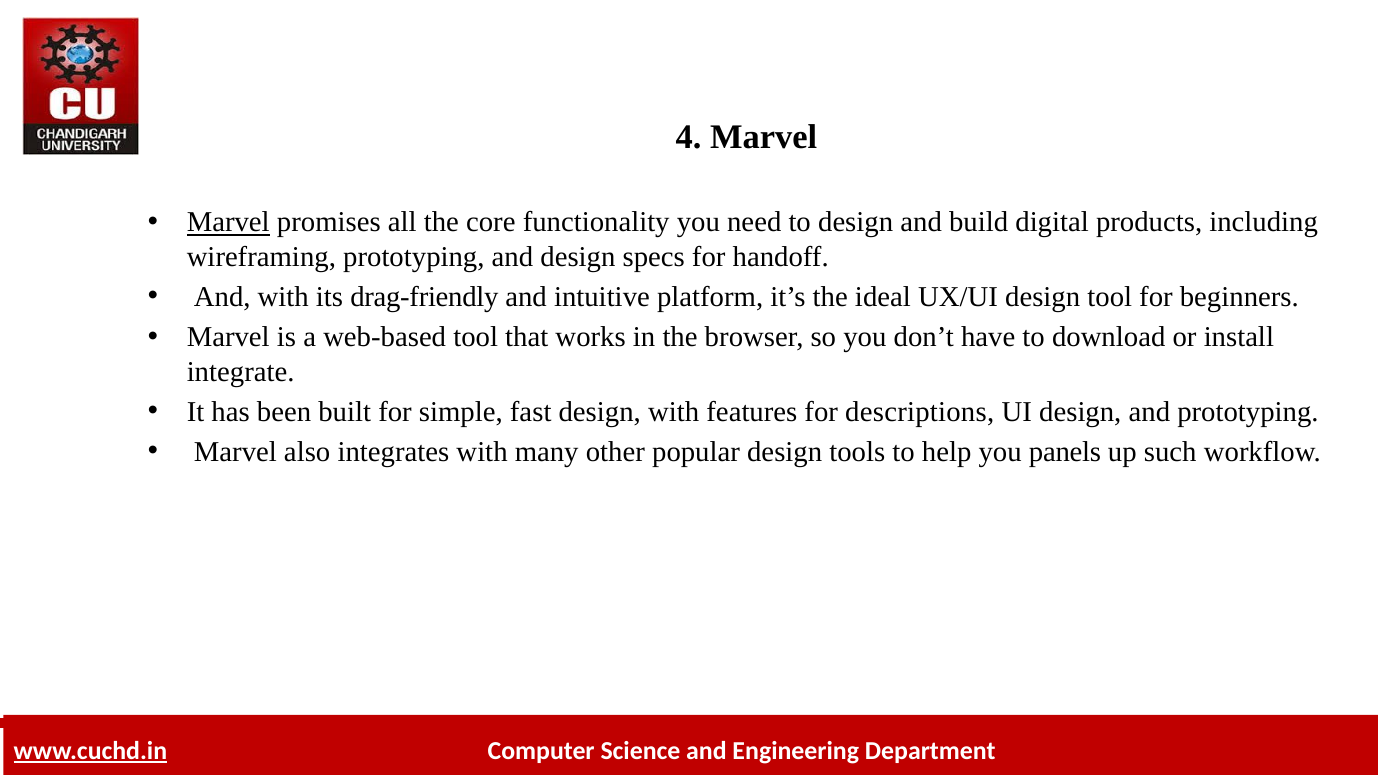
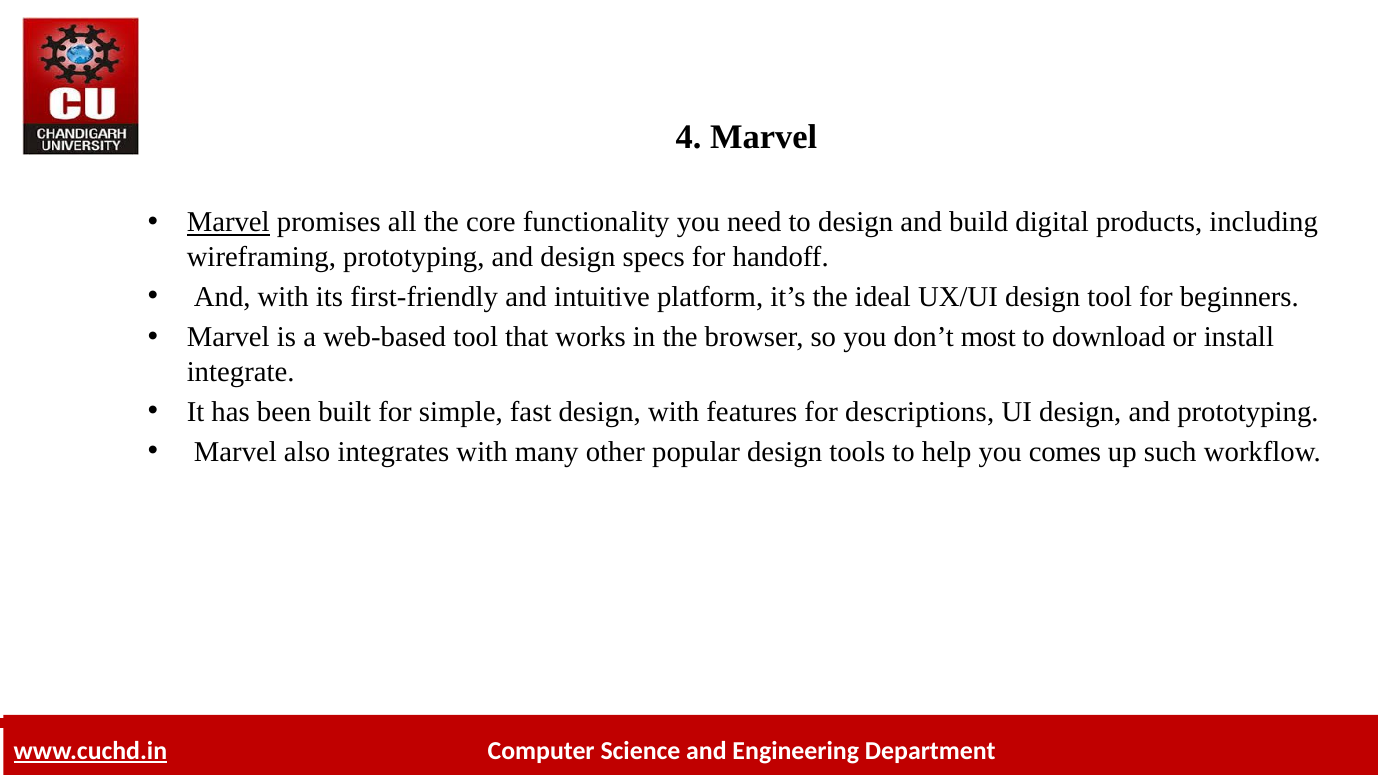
drag-friendly: drag-friendly -> first-friendly
have: have -> most
panels: panels -> comes
